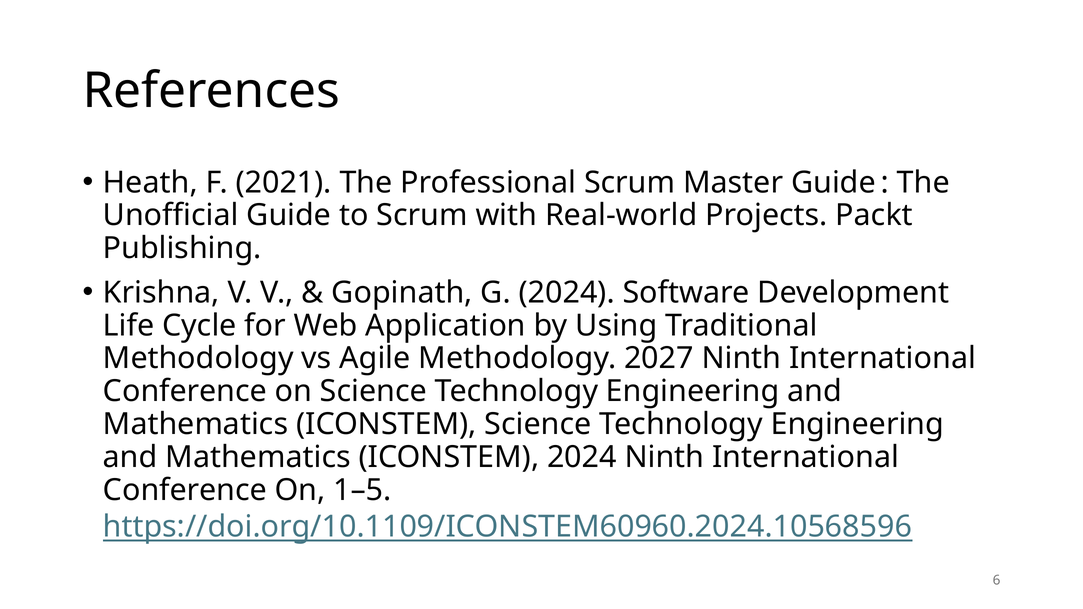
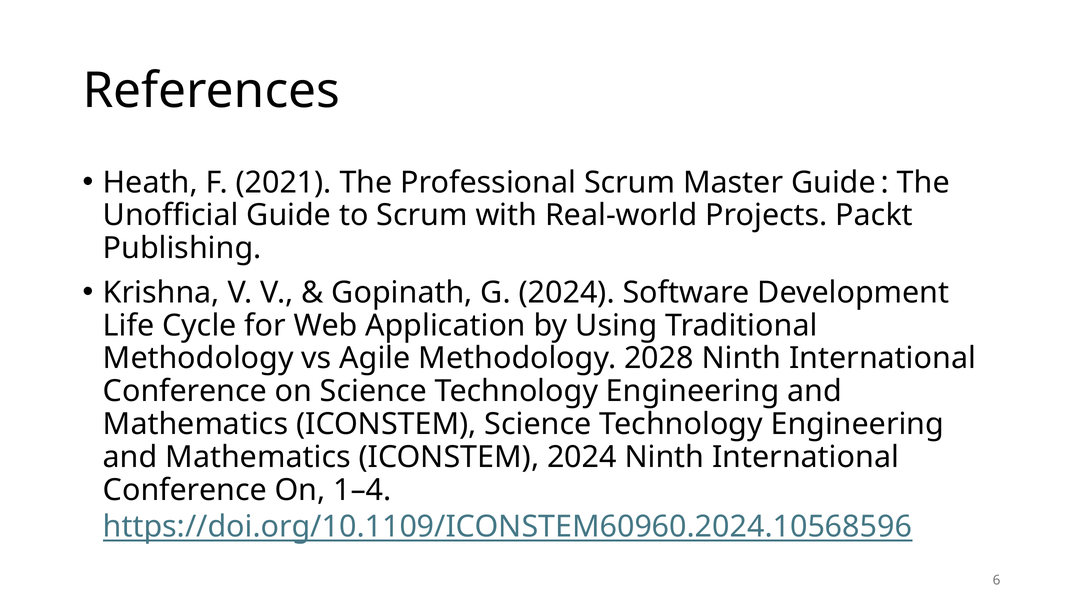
2027: 2027 -> 2028
1–5: 1–5 -> 1–4
